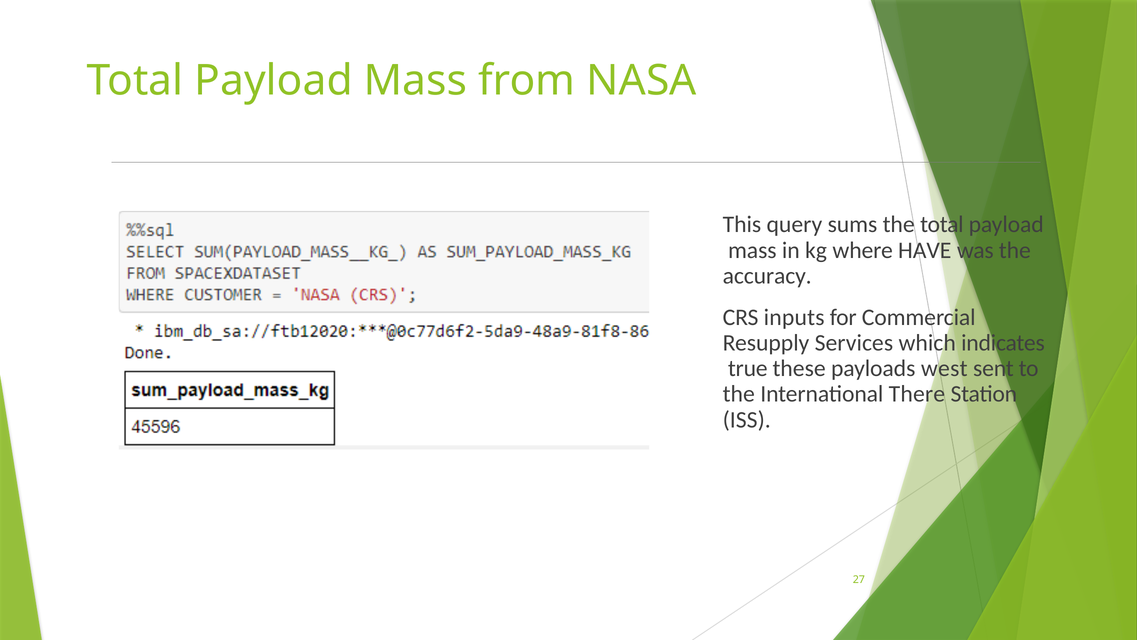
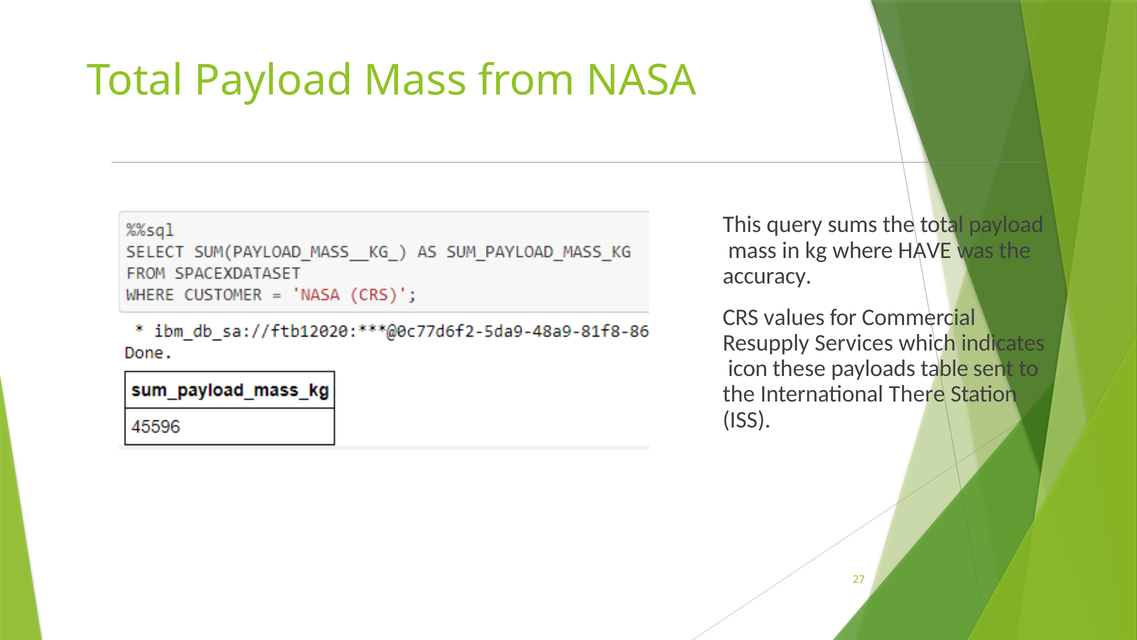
inputs: inputs -> values
true: true -> icon
west: west -> table
